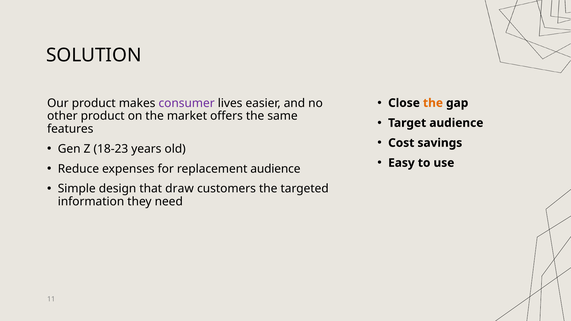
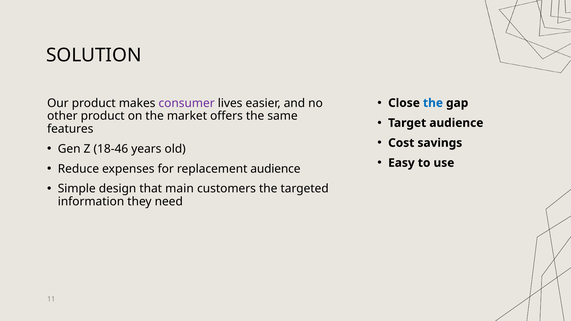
the at (433, 103) colour: orange -> blue
18-23: 18-23 -> 18-46
draw: draw -> main
